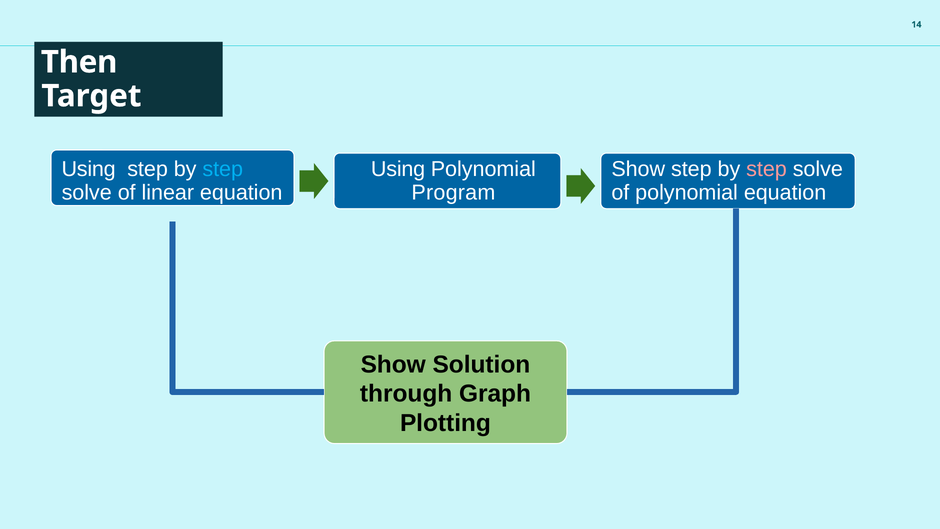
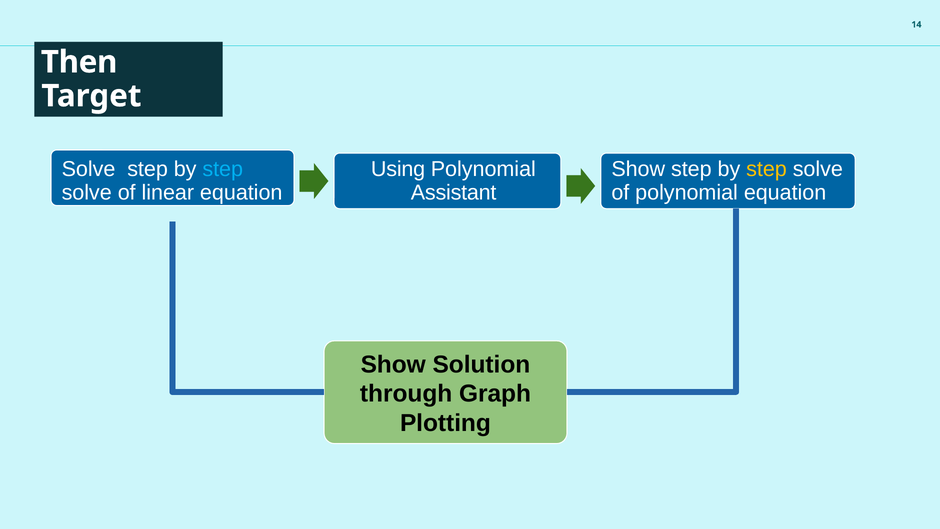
Using at (89, 169): Using -> Solve
step at (767, 169) colour: pink -> yellow
Program: Program -> Assistant
